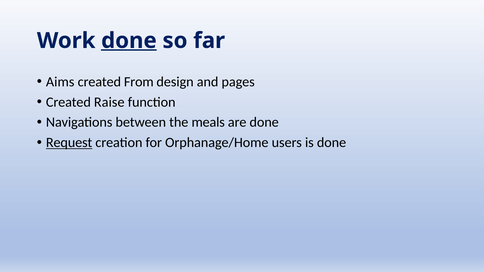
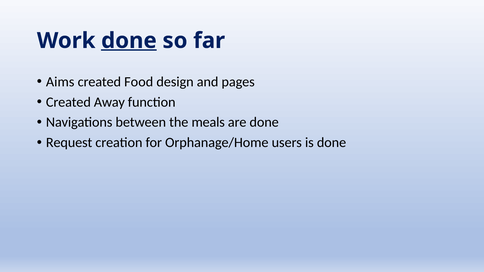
From: From -> Food
Raise: Raise -> Away
Request underline: present -> none
